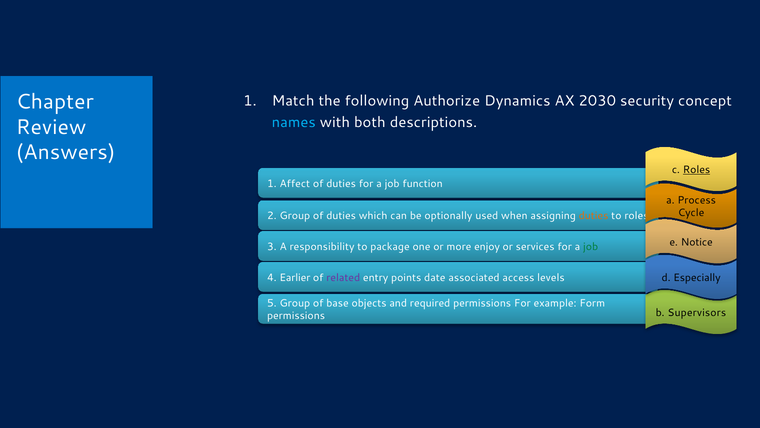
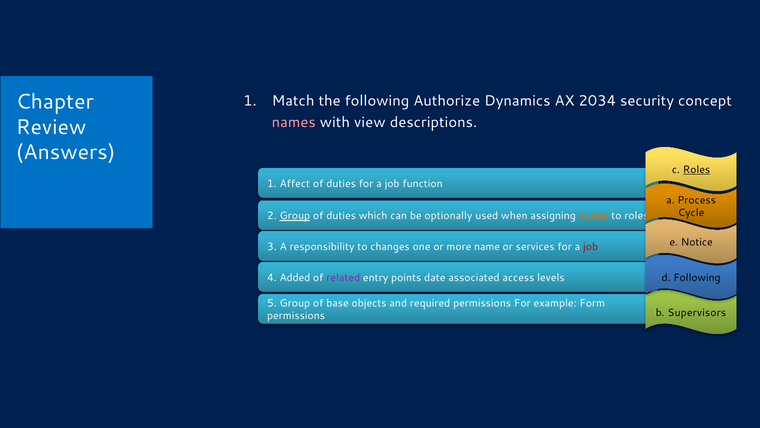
2030: 2030 -> 2034
names colour: light blue -> pink
both: both -> view
Group at (295, 216) underline: none -> present
package: package -> changes
enjoy: enjoy -> name
job at (591, 246) colour: green -> red
Earlier: Earlier -> Added
d Especially: Especially -> Following
